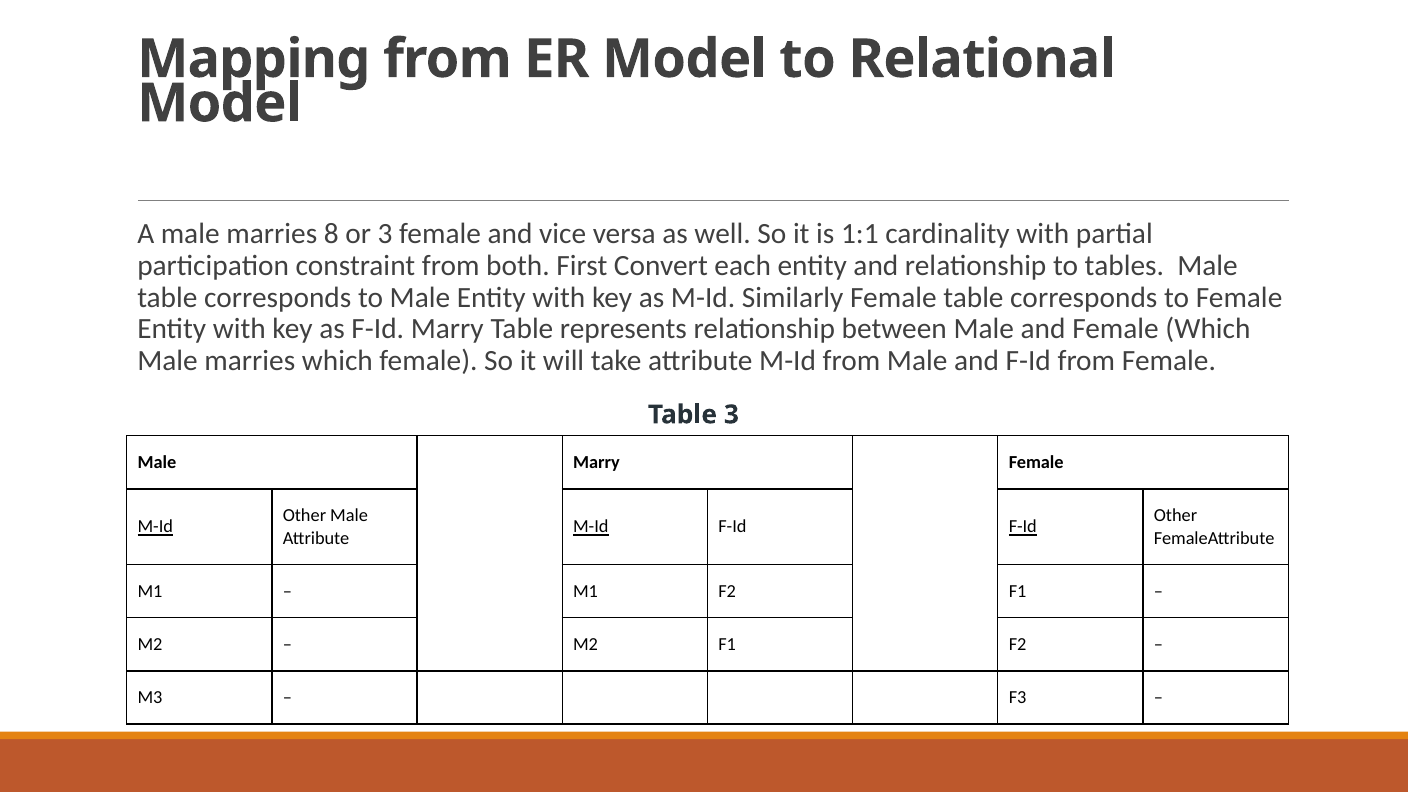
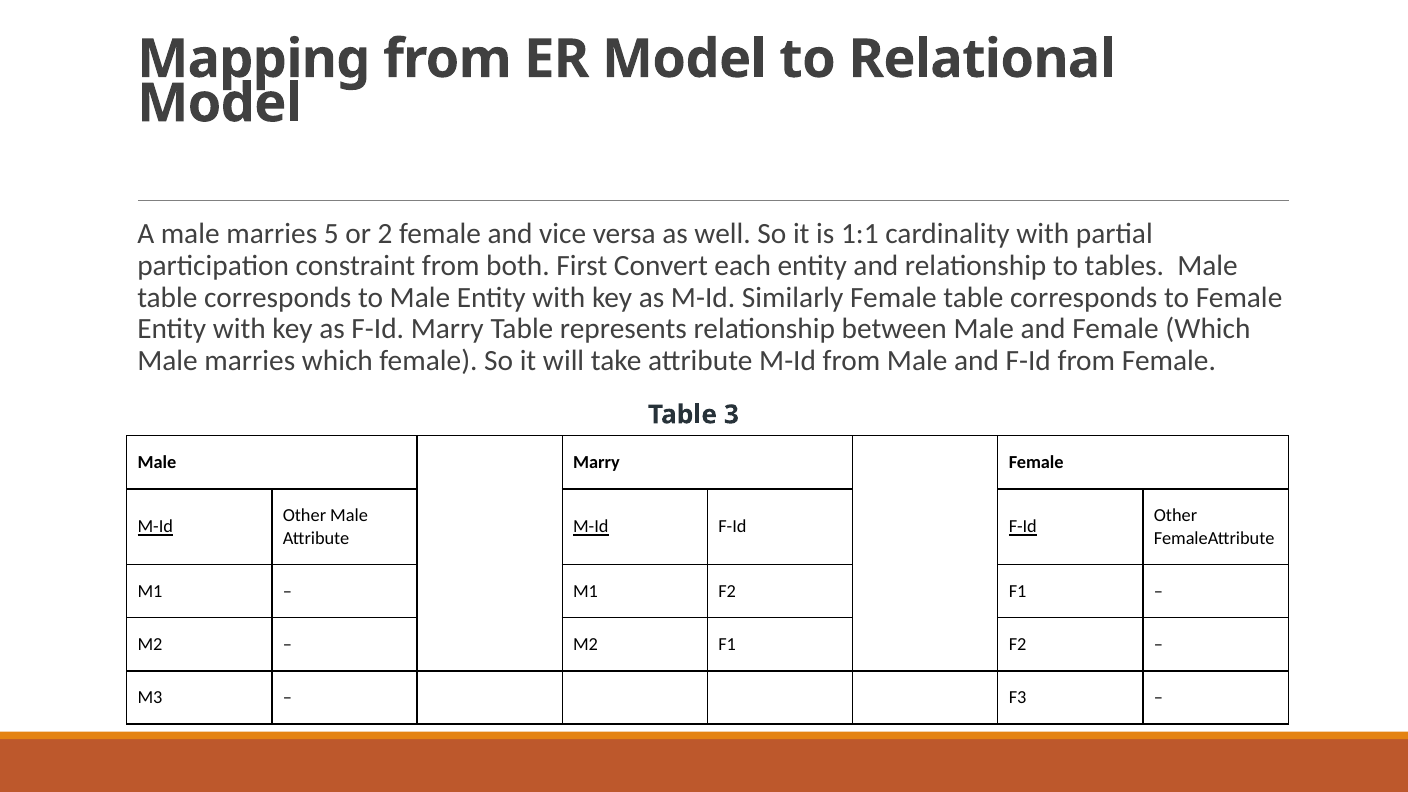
8: 8 -> 5
or 3: 3 -> 2
